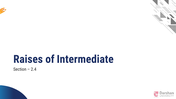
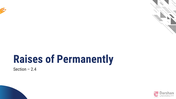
Intermediate: Intermediate -> Permanently
